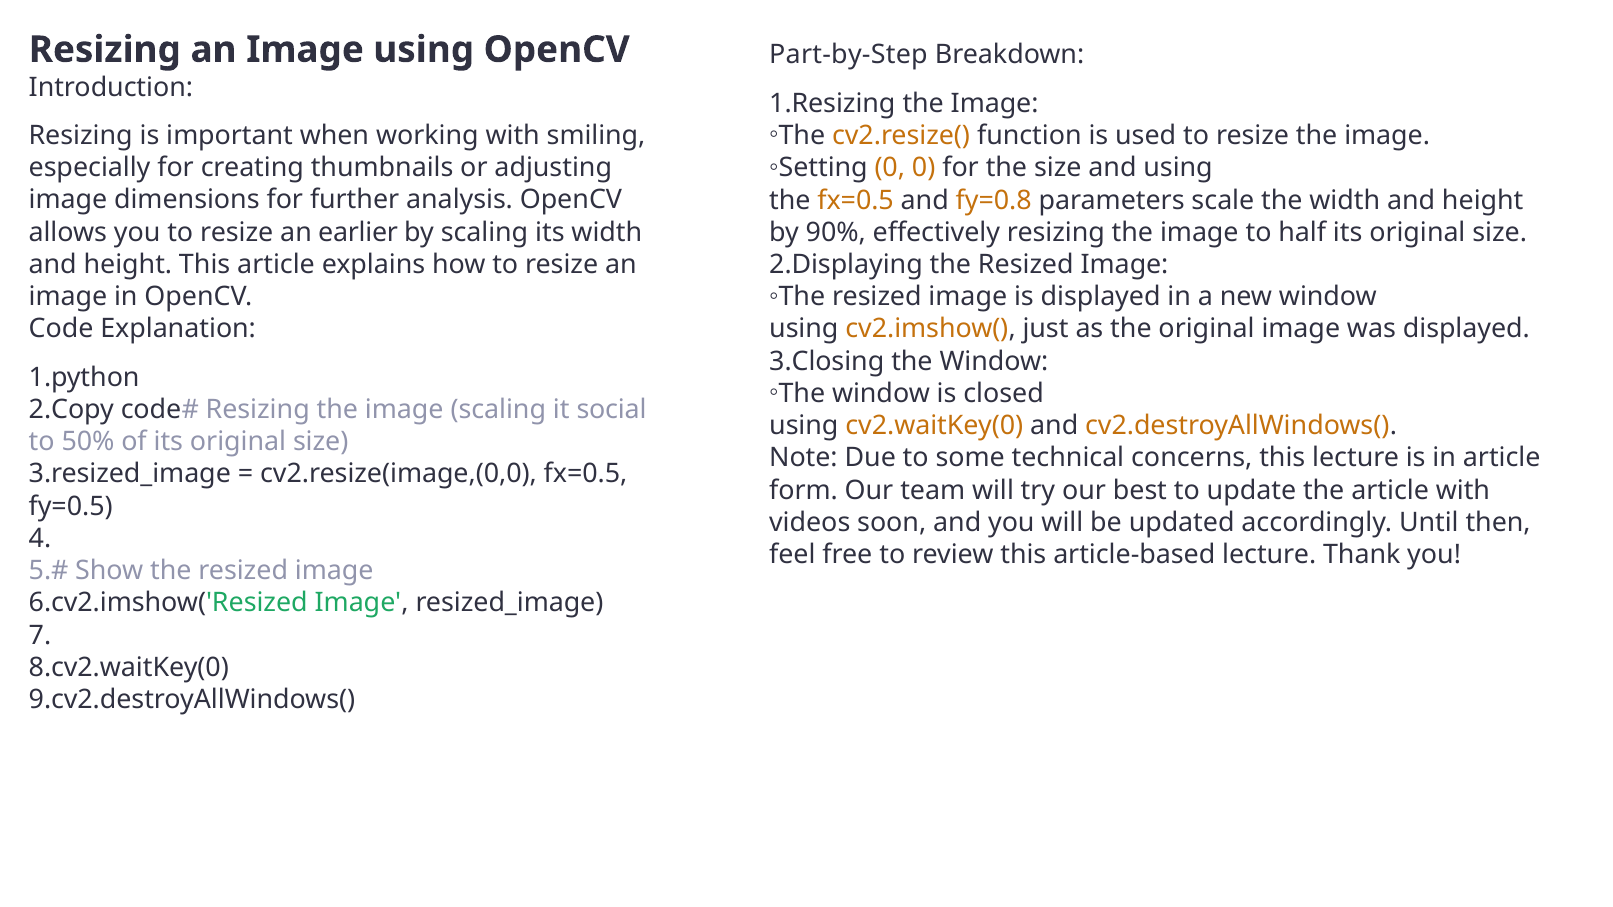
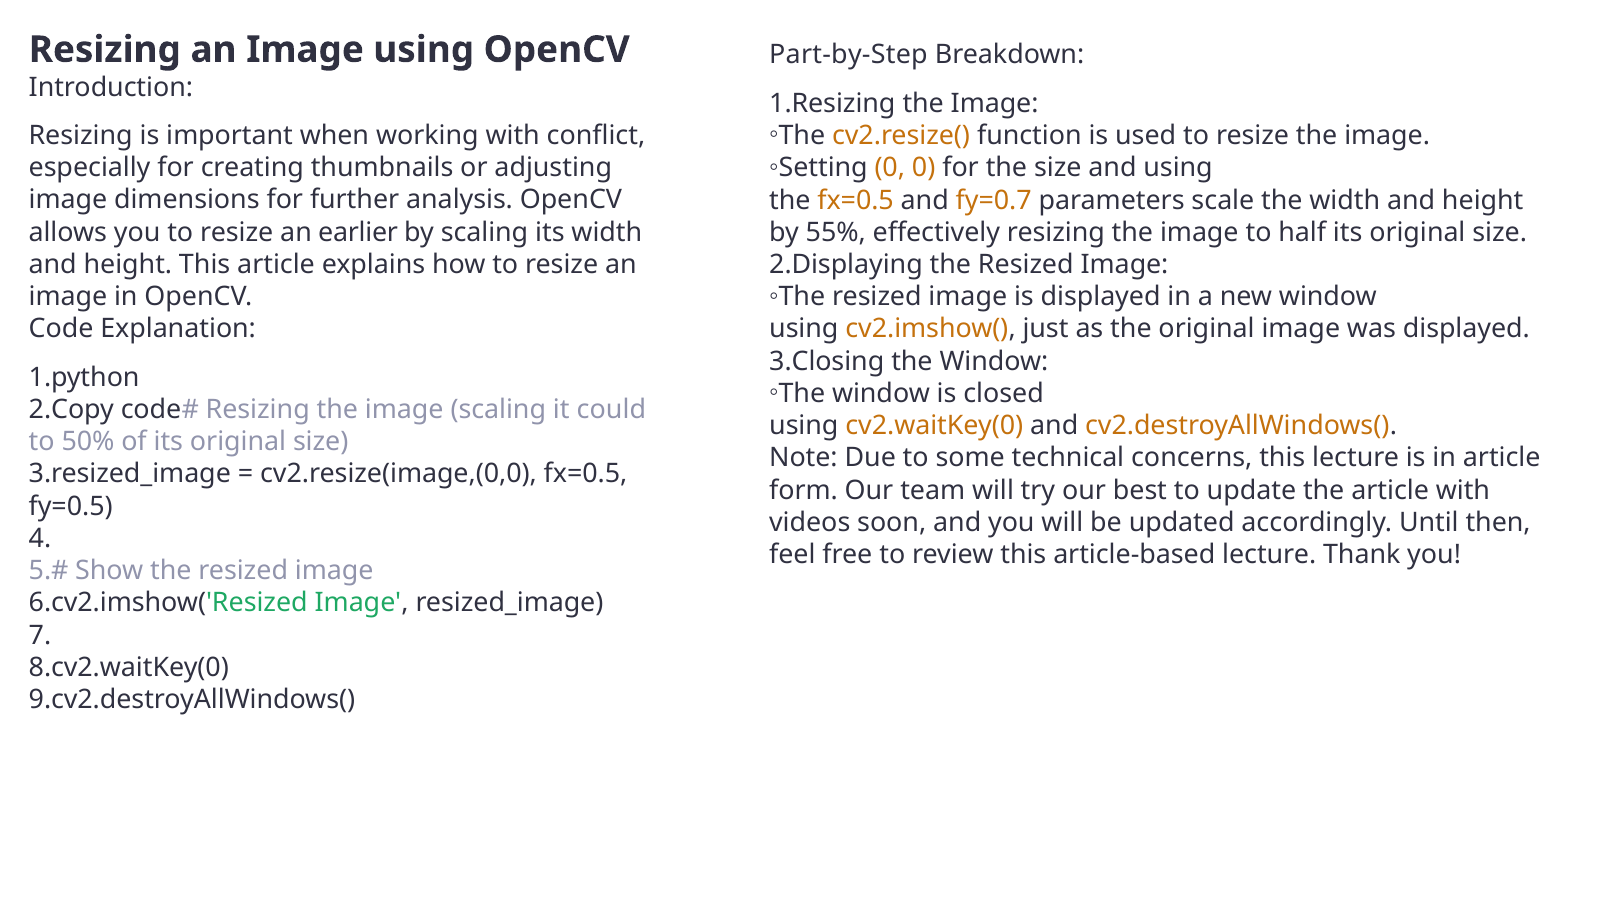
smiling: smiling -> conflict
fy=0.8: fy=0.8 -> fy=0.7
90%: 90% -> 55%
social: social -> could
